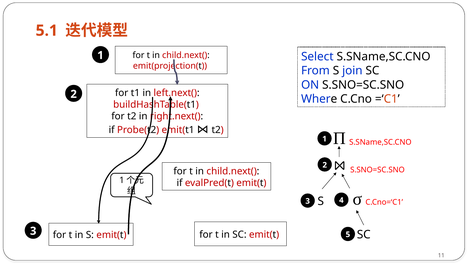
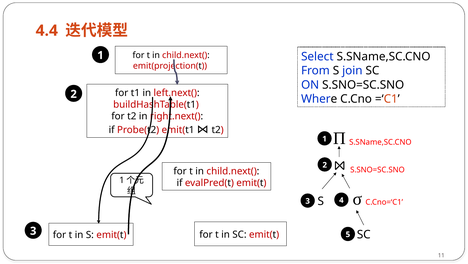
5.1: 5.1 -> 4.4
